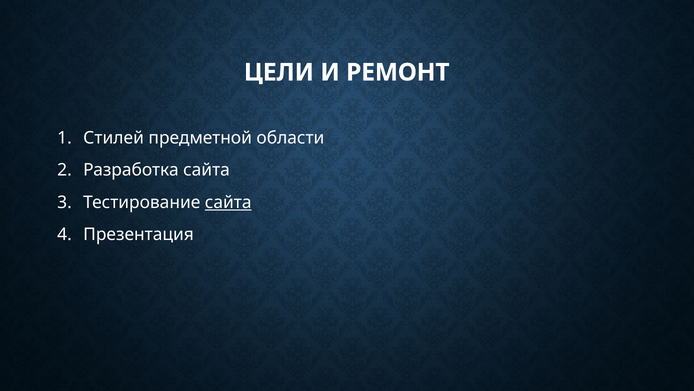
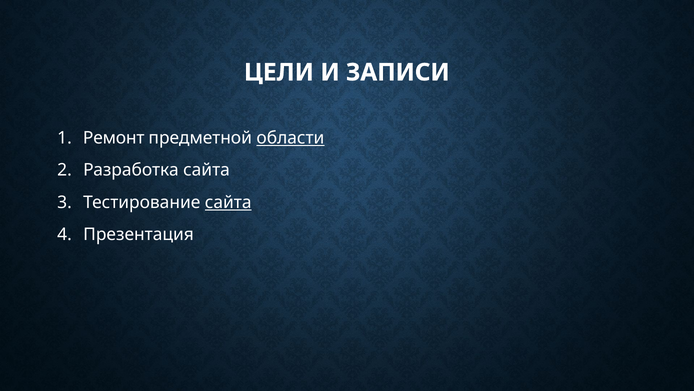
РЕМОНТ: РЕМОНТ -> ЗАПИСИ
Стилей: Стилей -> Ремонт
области underline: none -> present
